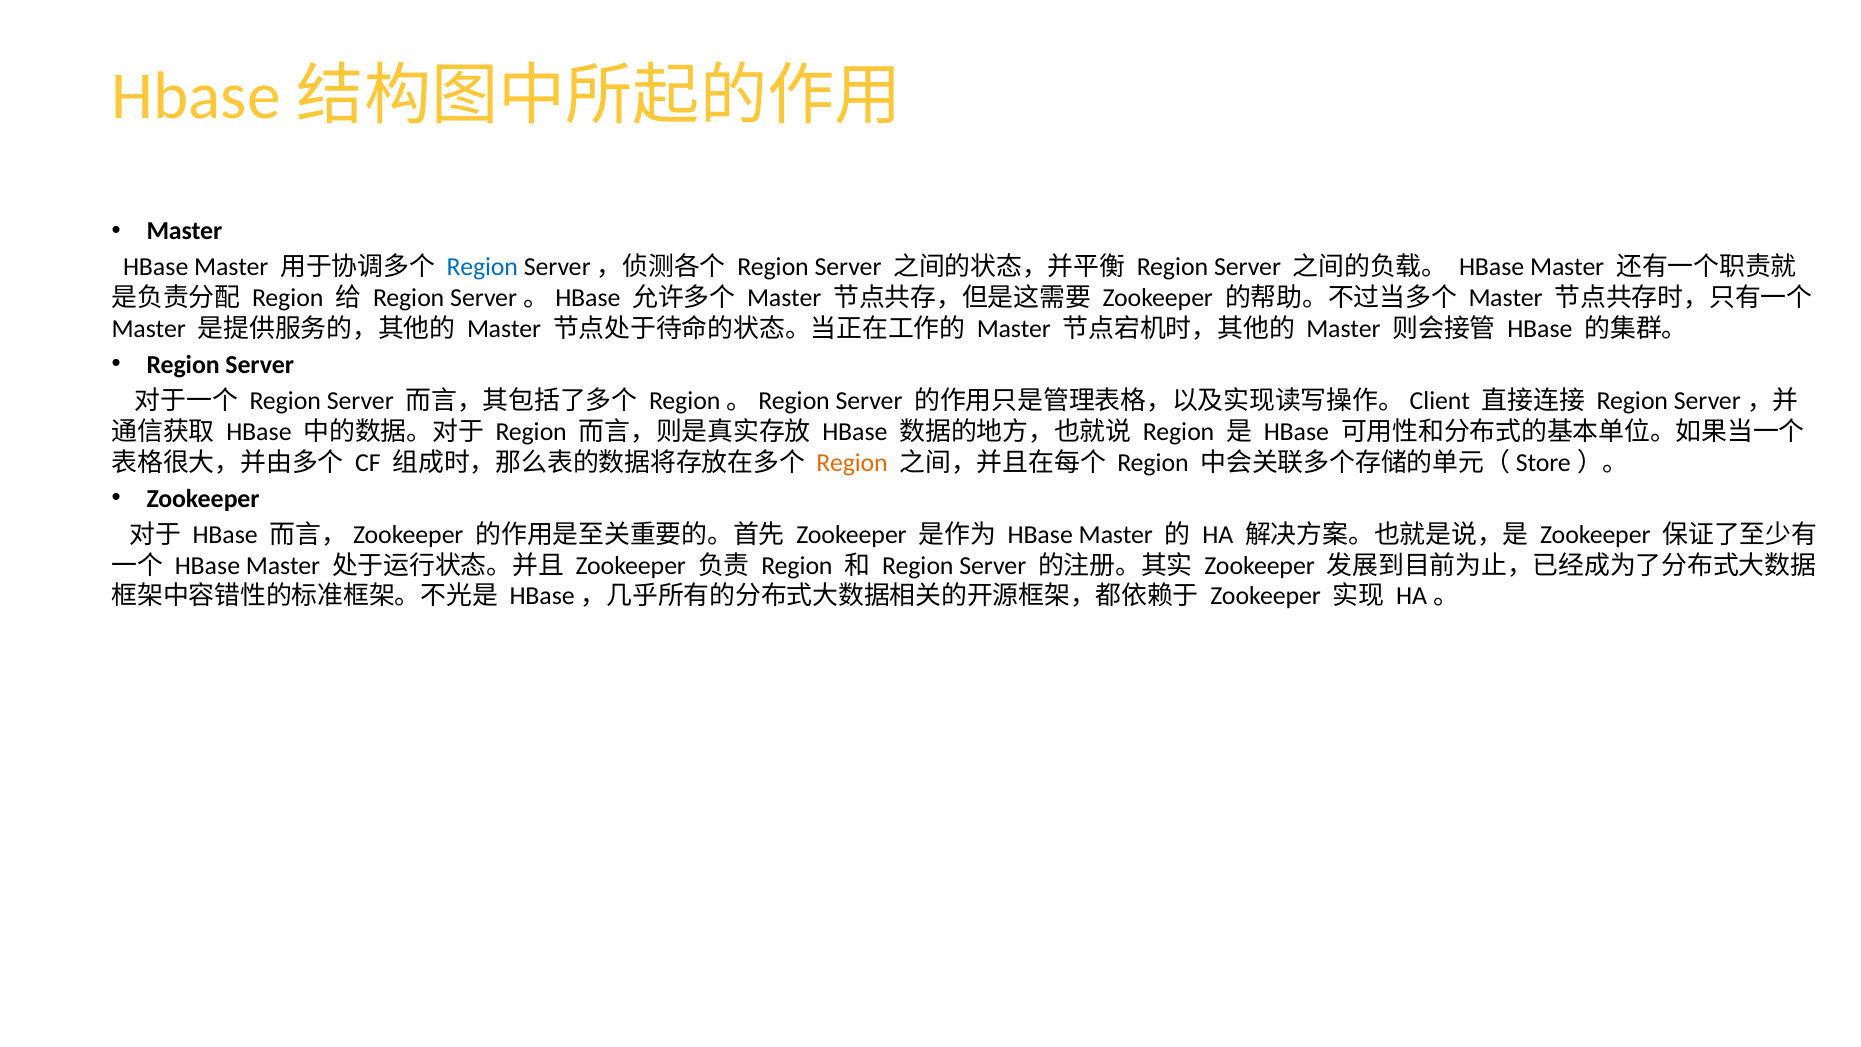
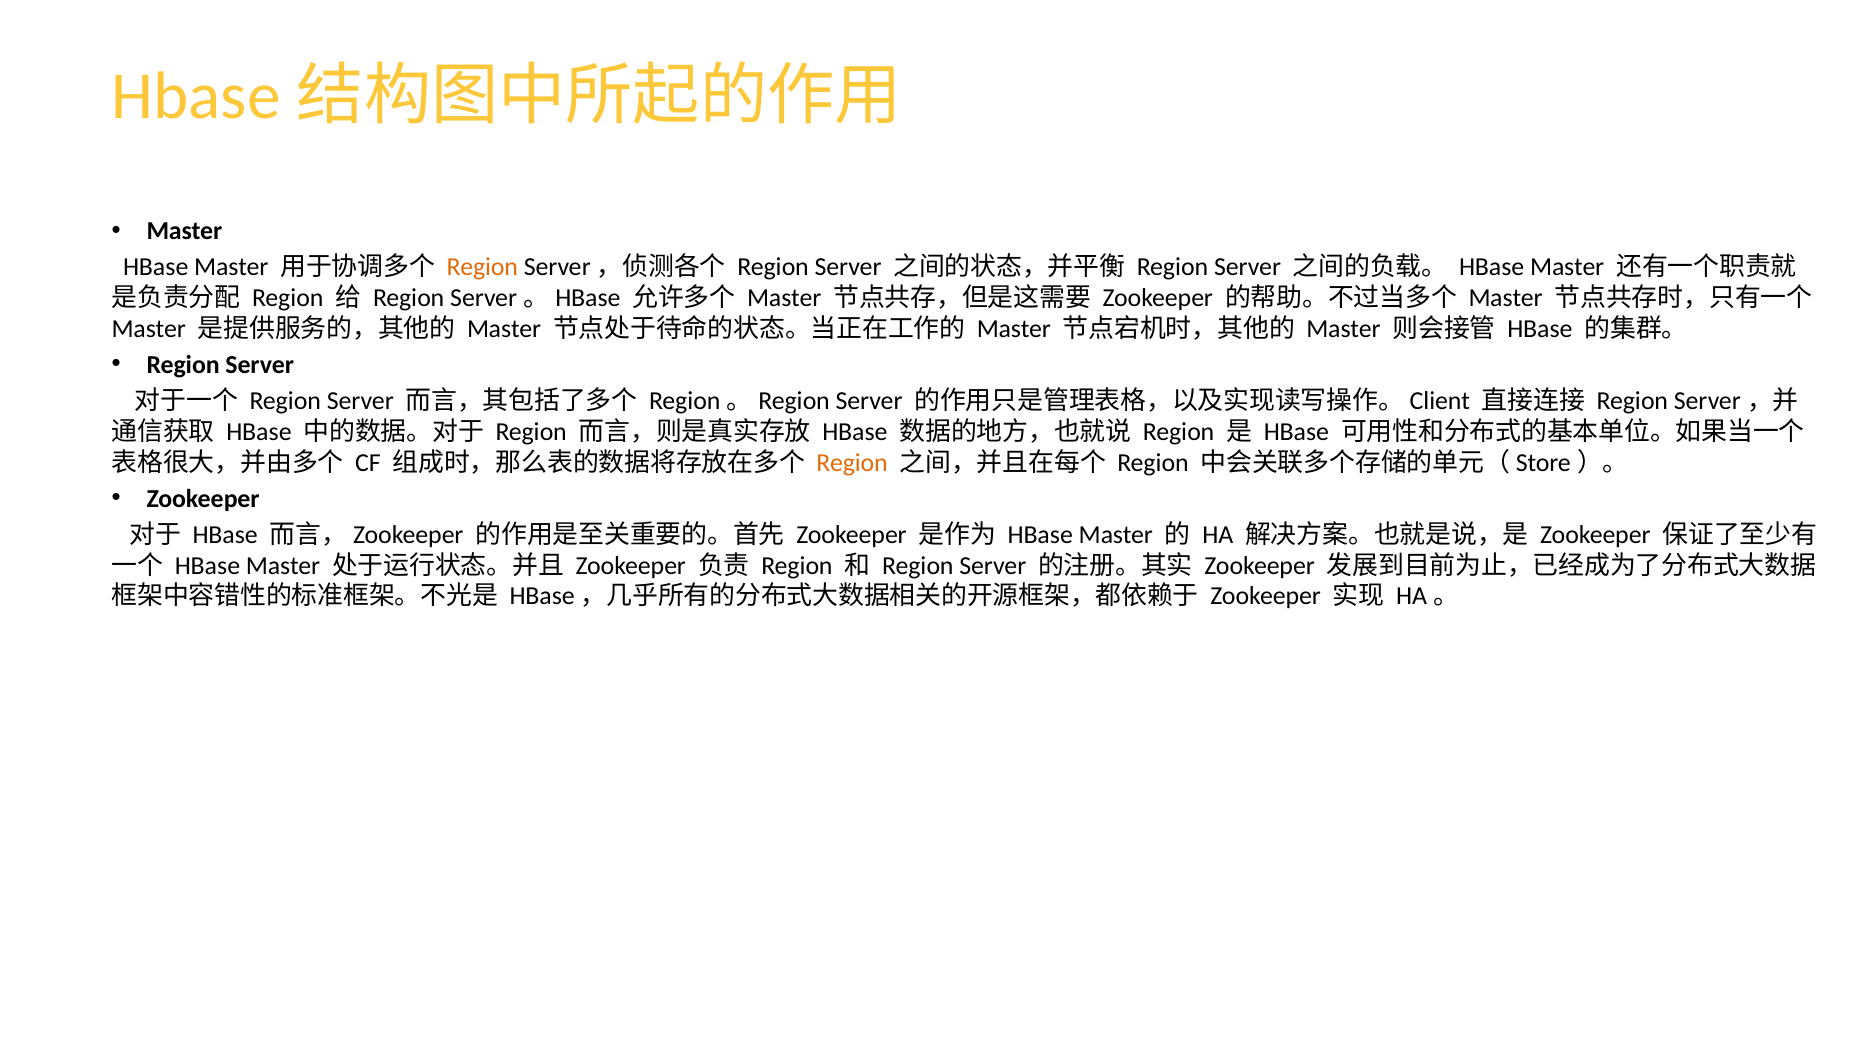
Region at (482, 267) colour: blue -> orange
